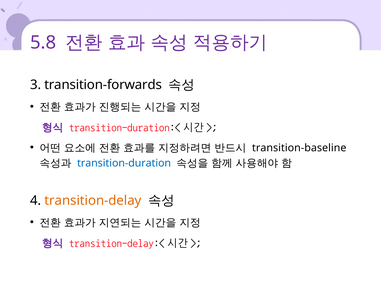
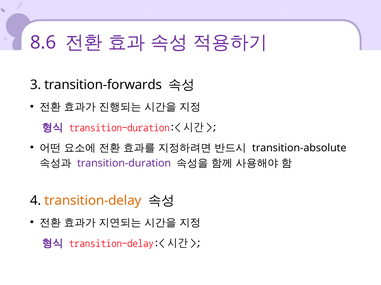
5.8: 5.8 -> 8.6
transition-baseline: transition-baseline -> transition-absolute
transition-duration colour: blue -> purple
